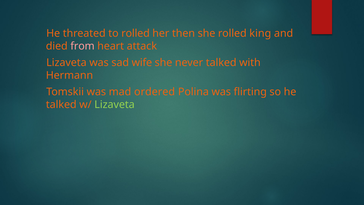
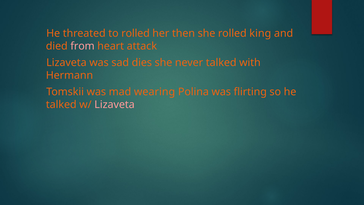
wife: wife -> dies
ordered: ordered -> wearing
Lizaveta colour: light green -> pink
